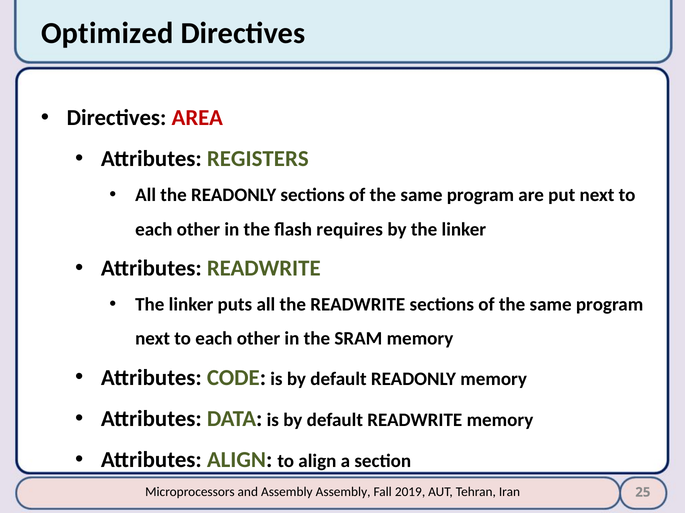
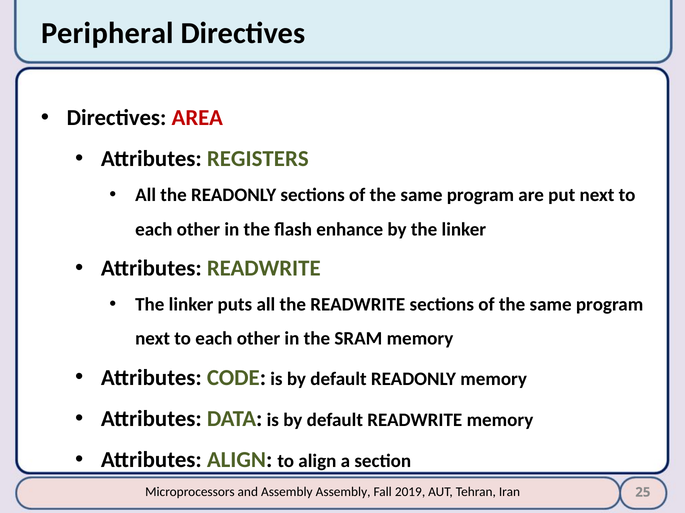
Optimized: Optimized -> Peripheral
requires: requires -> enhance
